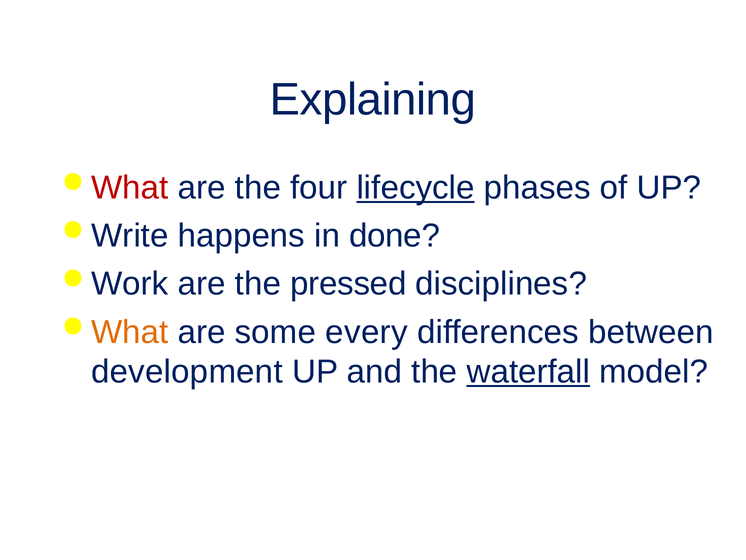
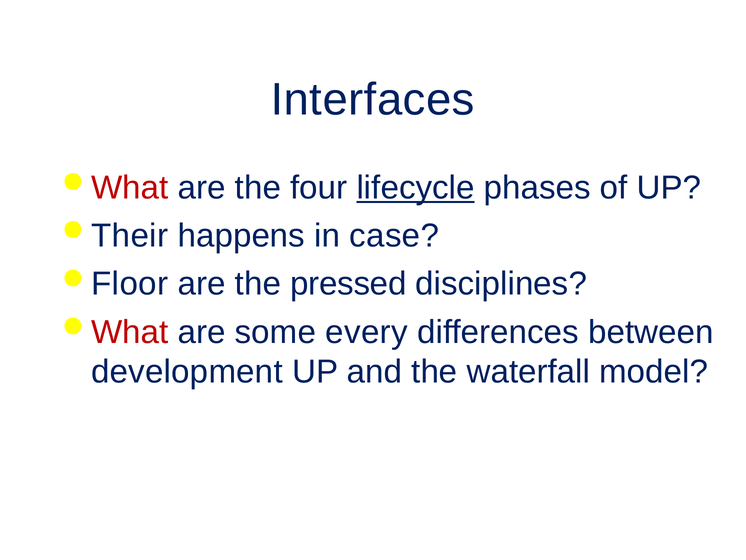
Explaining: Explaining -> Interfaces
Write: Write -> Their
done: done -> case
Work: Work -> Floor
What at (130, 332) colour: orange -> red
waterfall underline: present -> none
